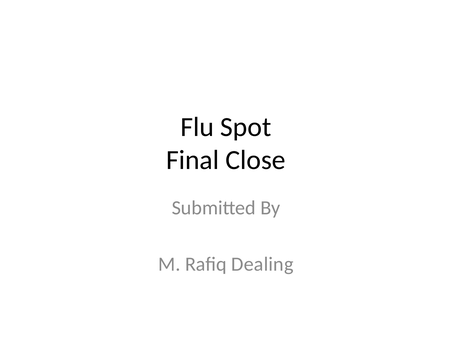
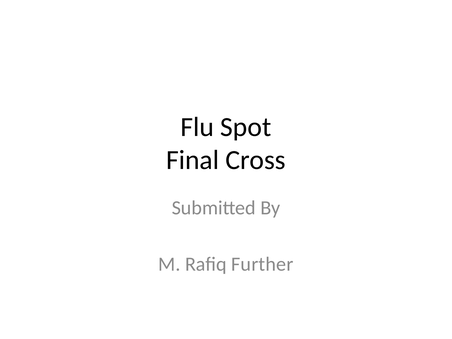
Close: Close -> Cross
Dealing: Dealing -> Further
